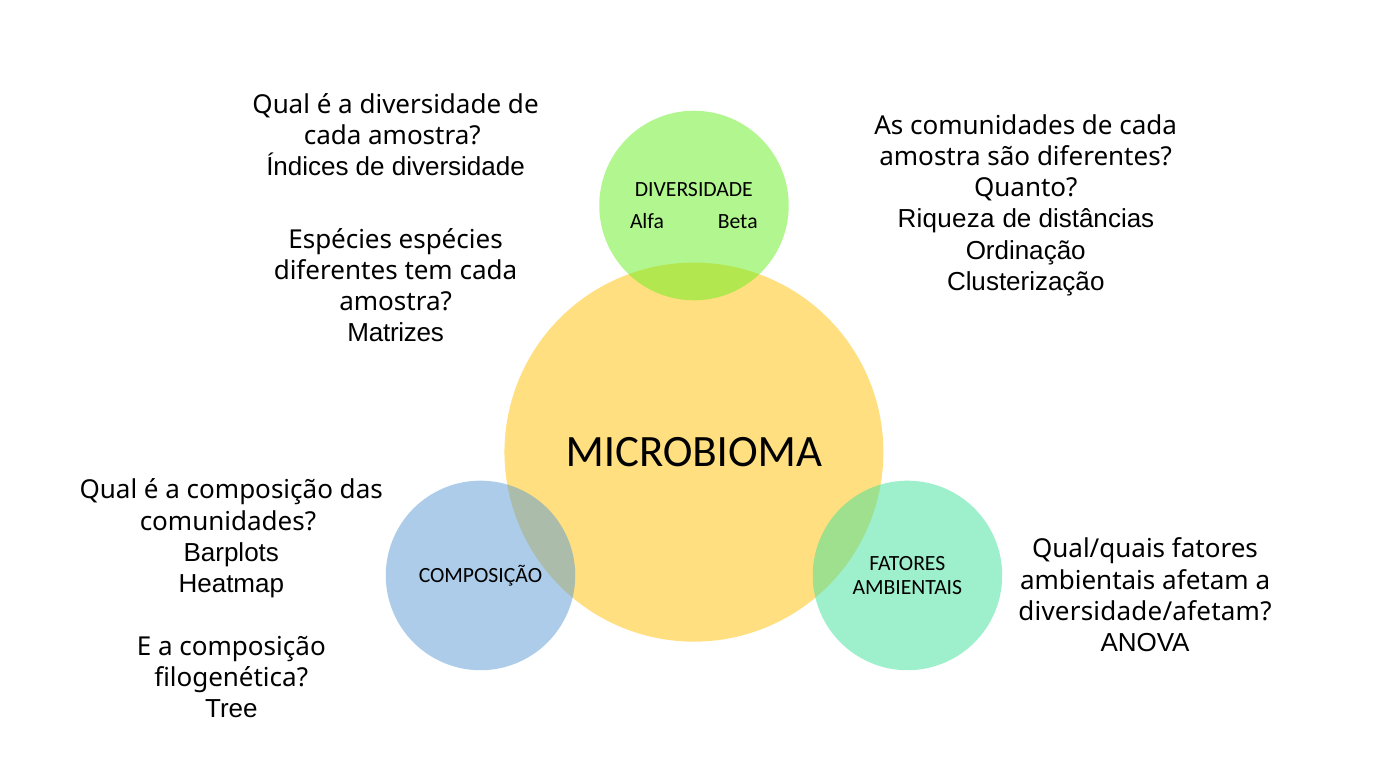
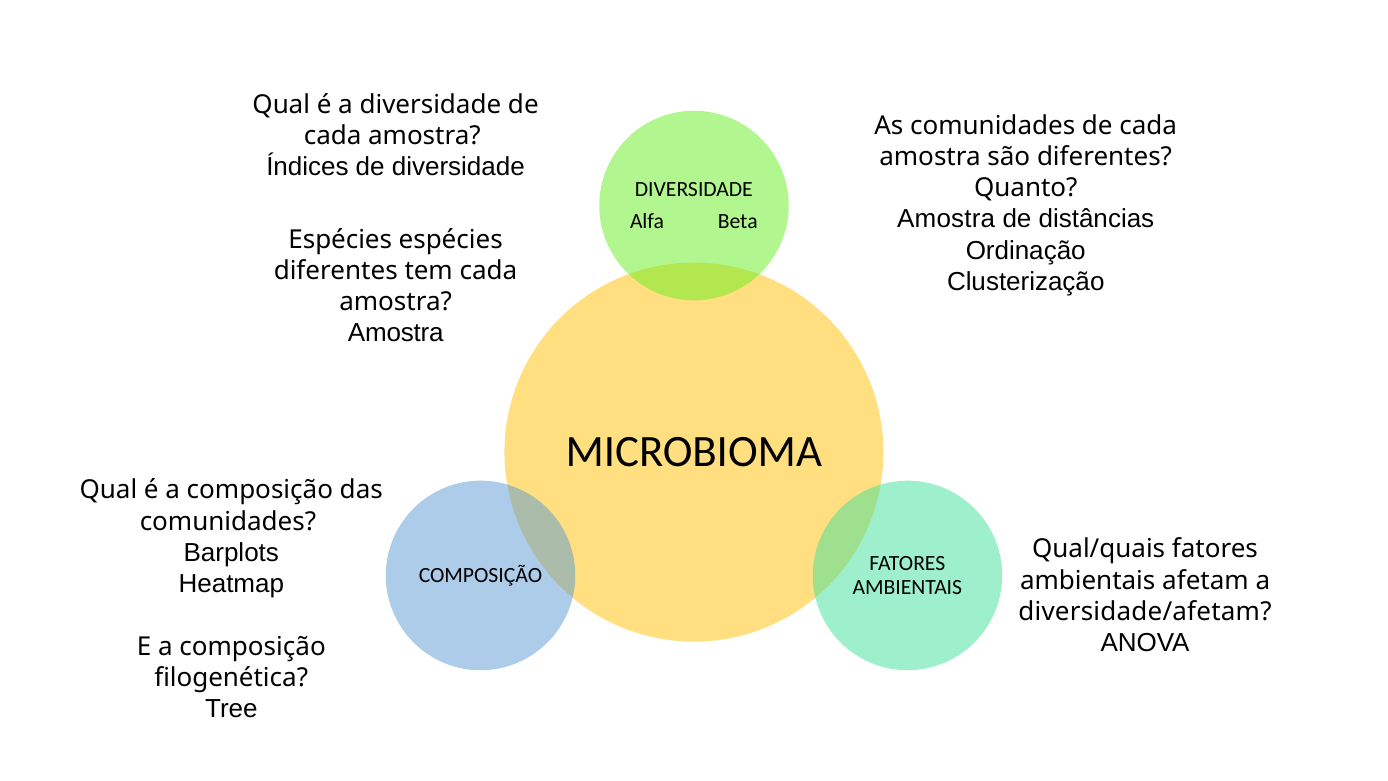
Riqueza at (946, 219): Riqueza -> Amostra
Matrizes at (396, 333): Matrizes -> Amostra
